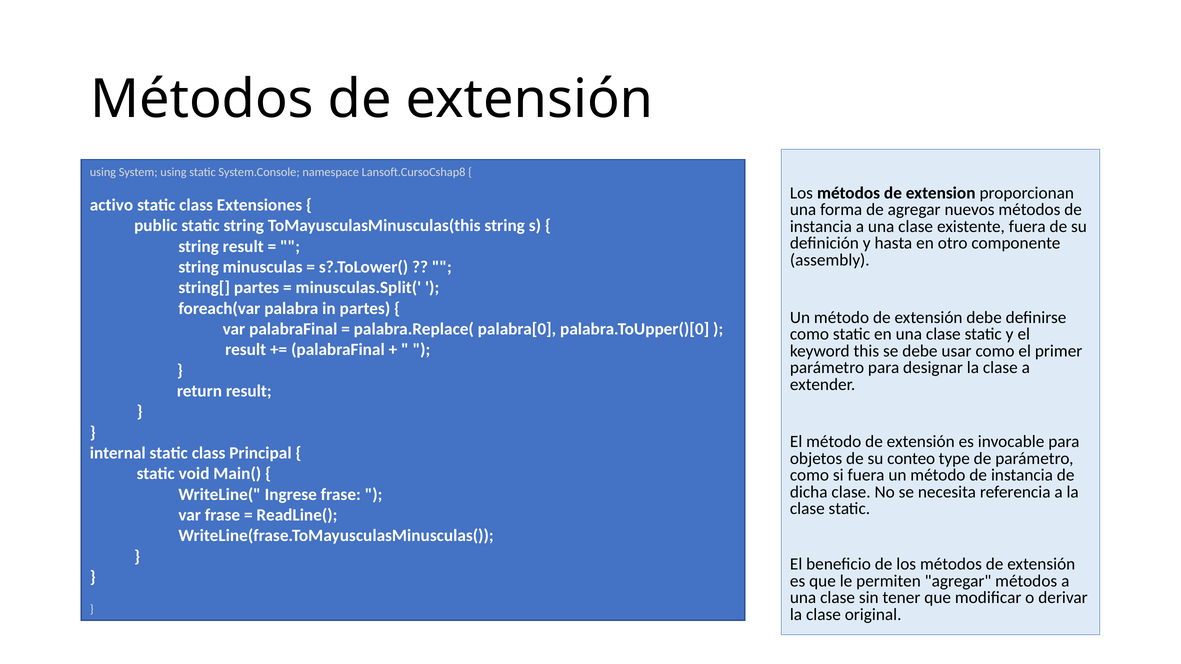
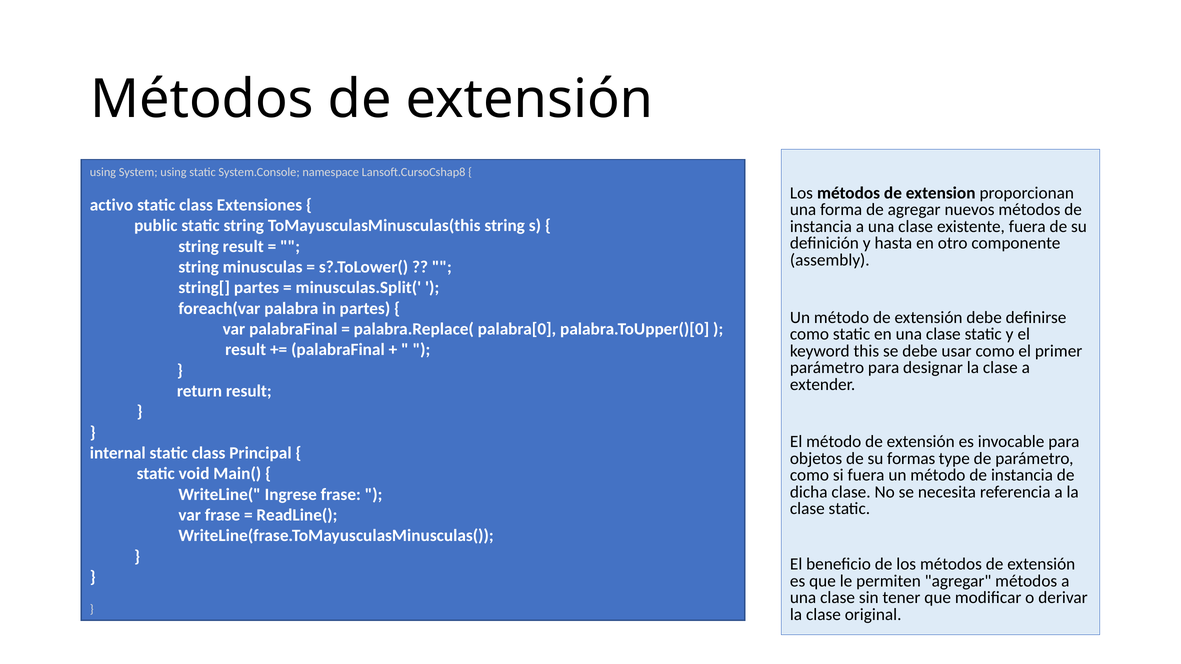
conteo: conteo -> formas
